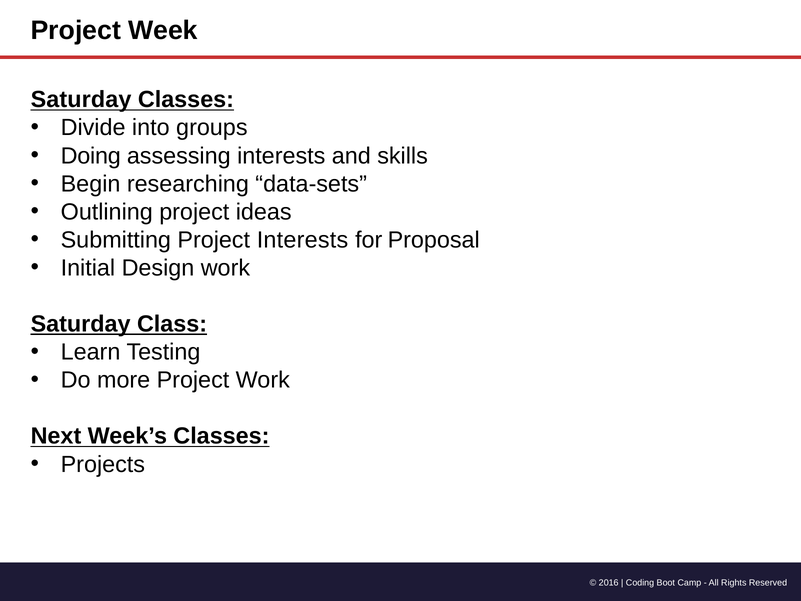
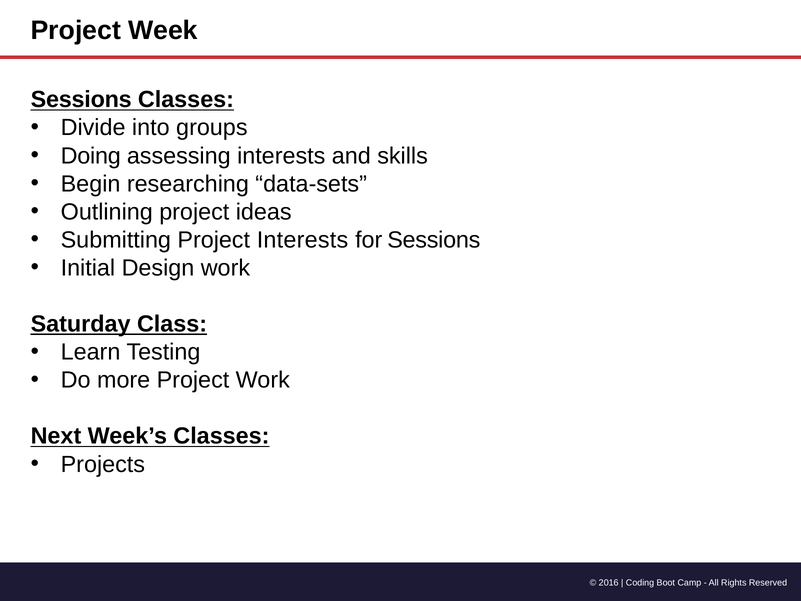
Saturday at (81, 100): Saturday -> Sessions
for Proposal: Proposal -> Sessions
